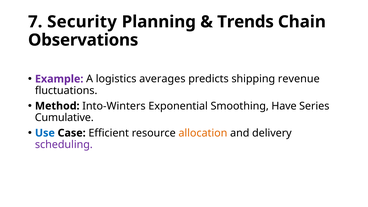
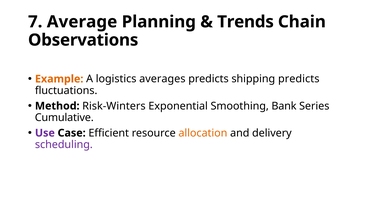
Security: Security -> Average
Example colour: purple -> orange
shipping revenue: revenue -> predicts
Into-Winters: Into-Winters -> Risk-Winters
Have: Have -> Bank
Use colour: blue -> purple
